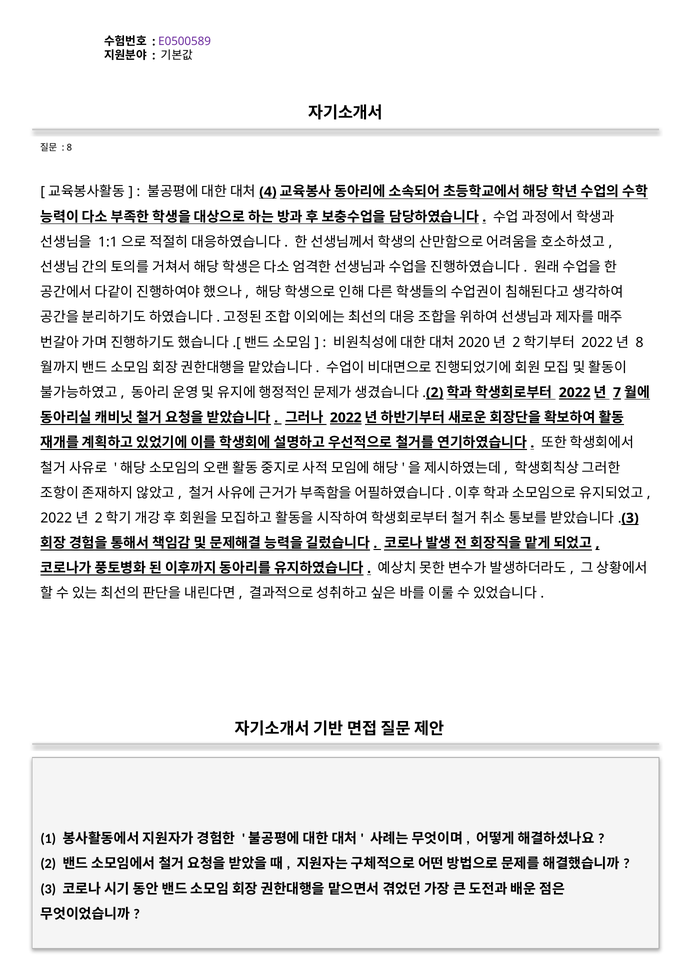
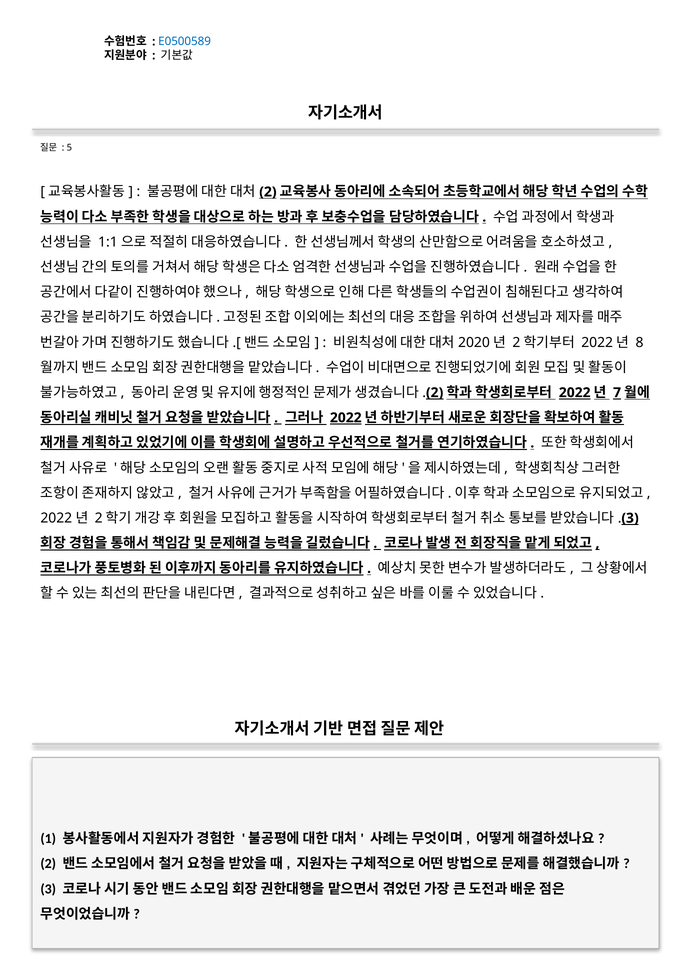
E0500589 colour: purple -> blue
8 at (69, 148): 8 -> 5
4 at (268, 192): 4 -> 2
